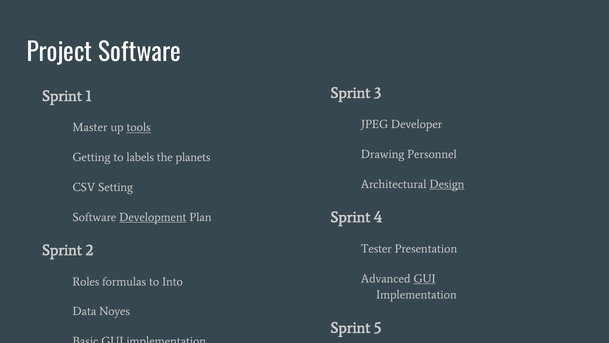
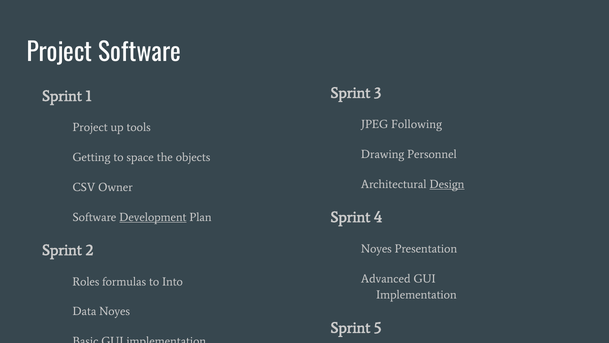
Developer: Developer -> Following
Master at (90, 127): Master -> Project
tools underline: present -> none
labels: labels -> space
planets: planets -> objects
Setting: Setting -> Owner
Tester at (376, 248): Tester -> Noyes
GUI at (425, 278) underline: present -> none
